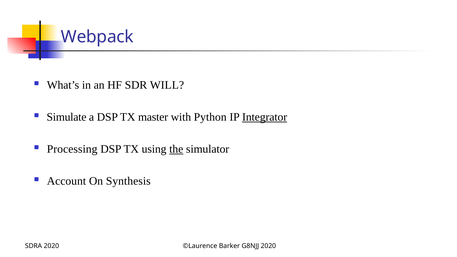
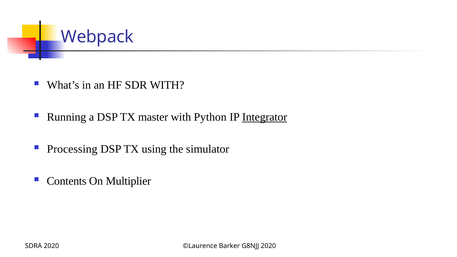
SDR WILL: WILL -> WITH
Simulate: Simulate -> Running
the underline: present -> none
Account: Account -> Contents
Synthesis: Synthesis -> Multiplier
